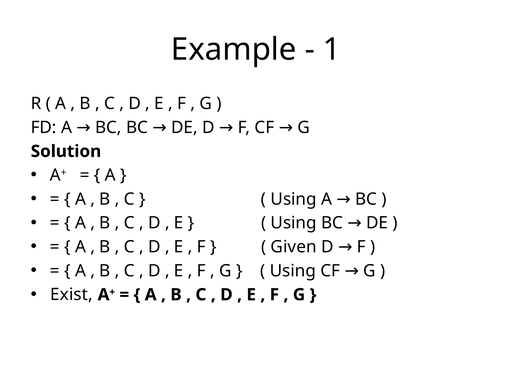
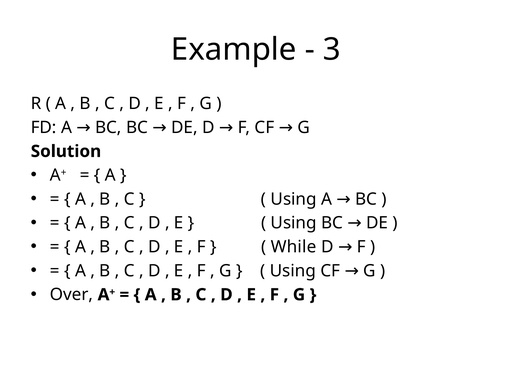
1: 1 -> 3
Given: Given -> While
Exist: Exist -> Over
